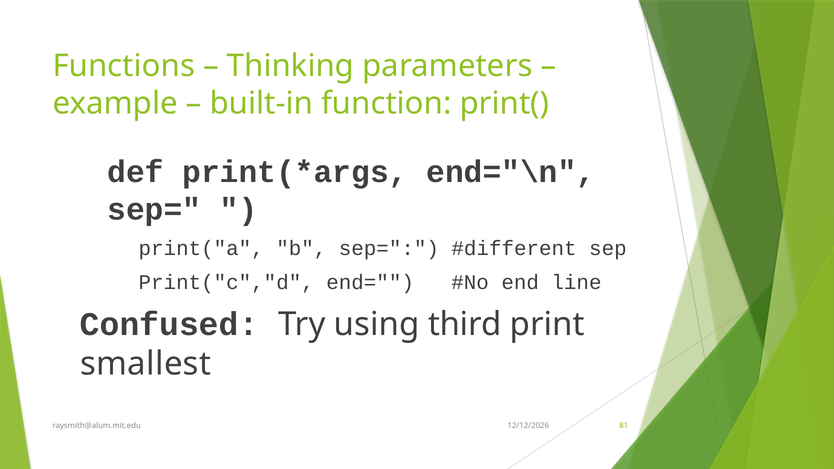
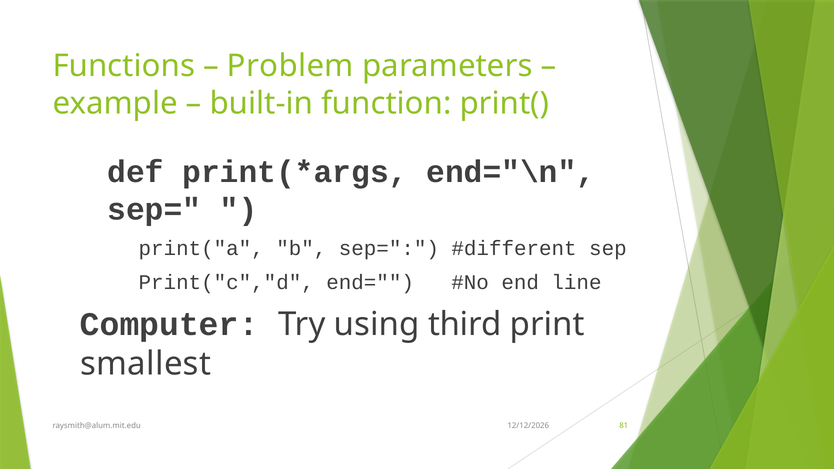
Thinking: Thinking -> Problem
Confused: Confused -> Computer
